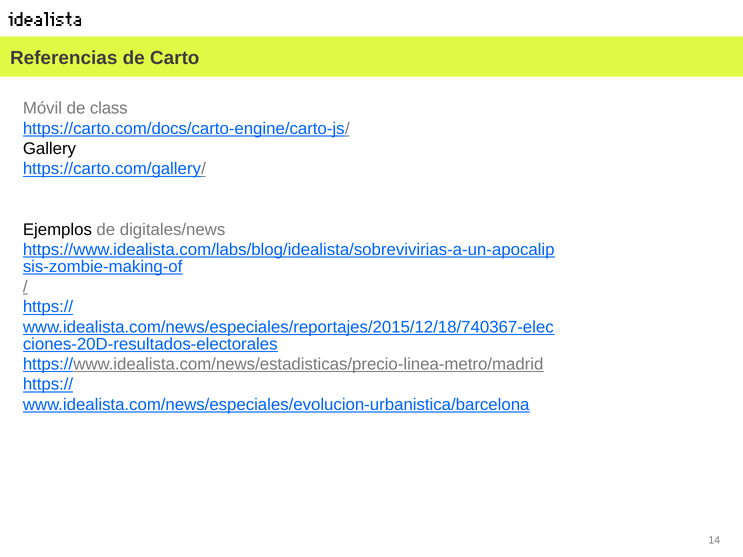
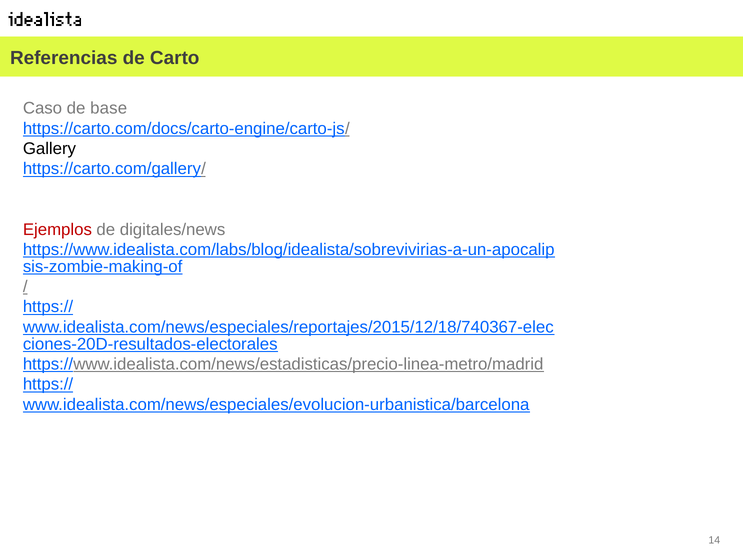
Móvil: Móvil -> Caso
class: class -> base
Ejemplos colour: black -> red
